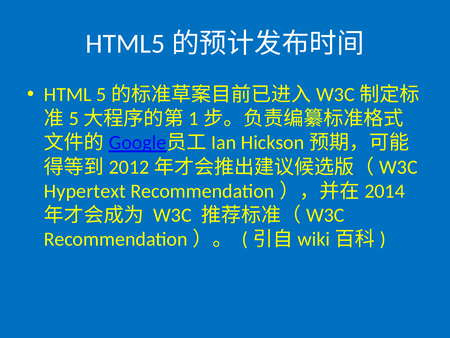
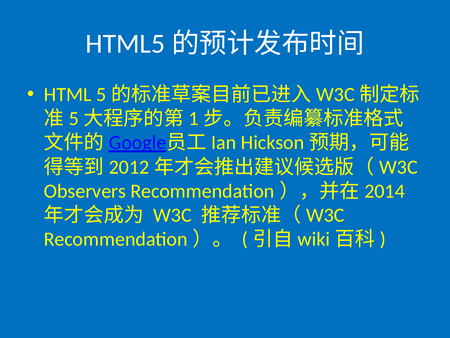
Hypertext: Hypertext -> Observers
